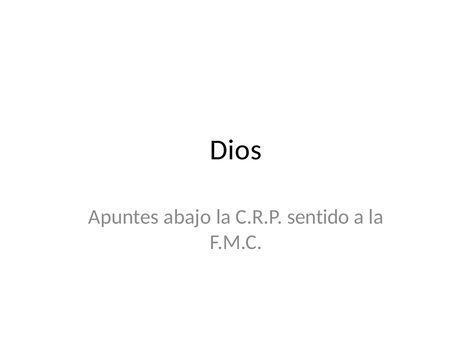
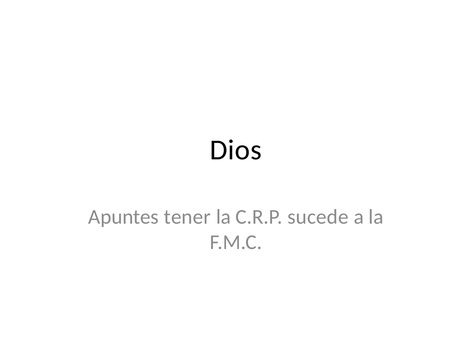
abajo: abajo -> tener
sentido: sentido -> sucede
